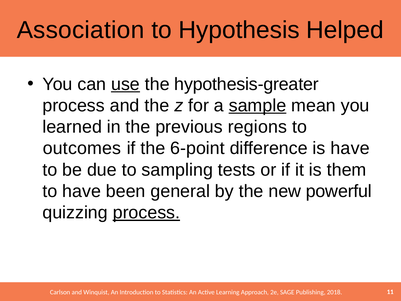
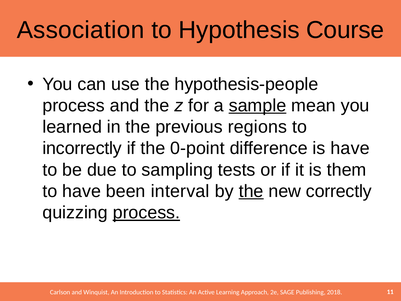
Helped: Helped -> Course
use underline: present -> none
hypothesis-greater: hypothesis-greater -> hypothesis-people
outcomes: outcomes -> incorrectly
6-point: 6-point -> 0-point
general: general -> interval
the at (251, 191) underline: none -> present
powerful: powerful -> correctly
